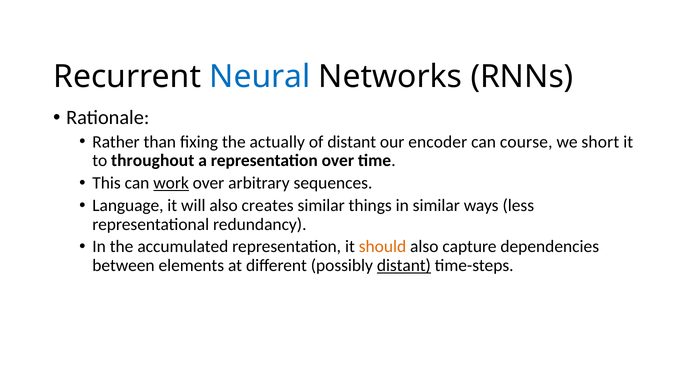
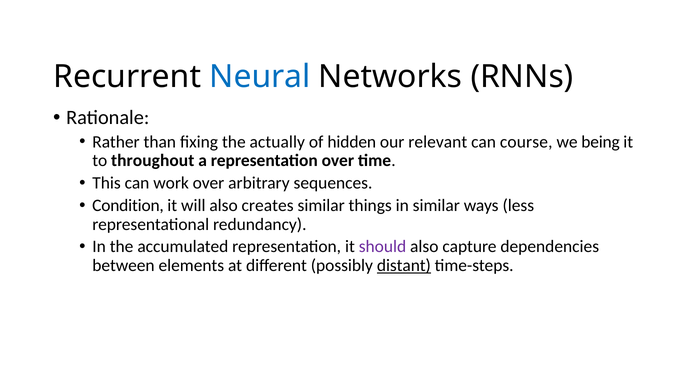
of distant: distant -> hidden
encoder: encoder -> relevant
short: short -> being
work underline: present -> none
Language: Language -> Condition
should colour: orange -> purple
